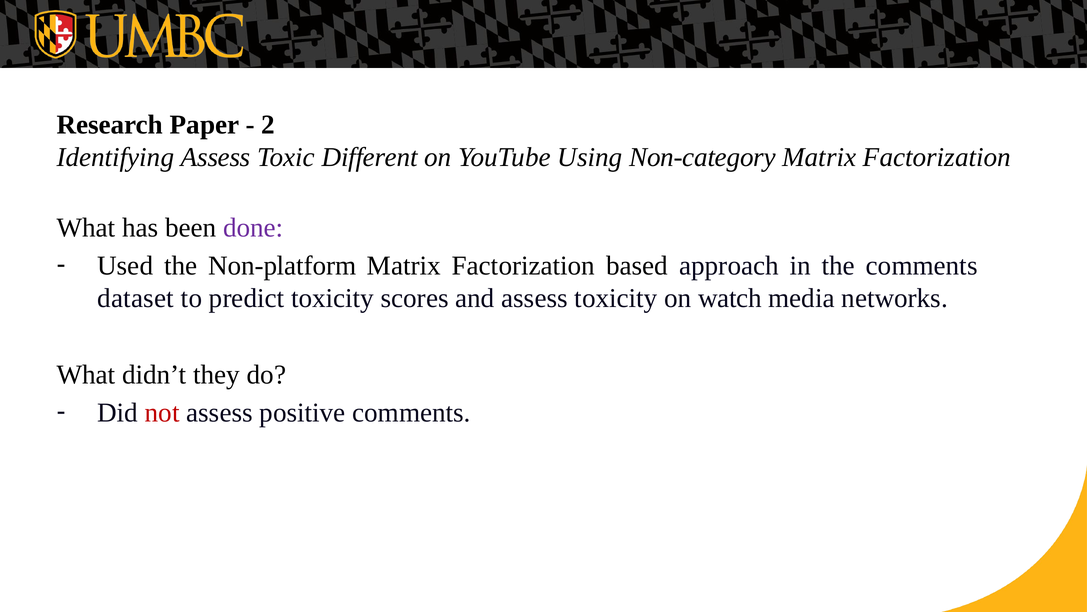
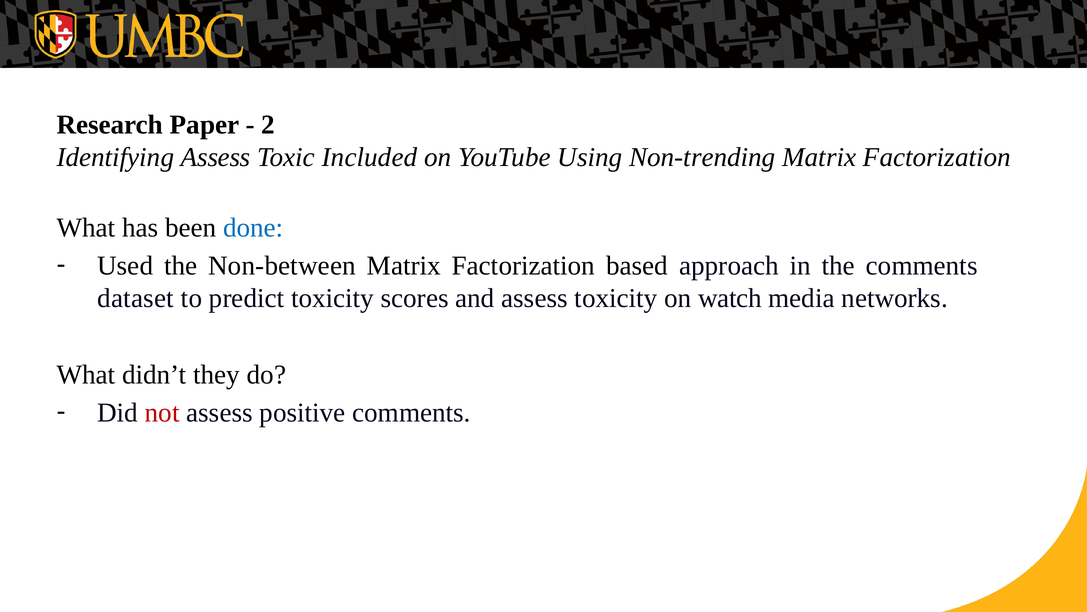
Different: Different -> Included
Non-category: Non-category -> Non-trending
done colour: purple -> blue
Non-platform: Non-platform -> Non-between
